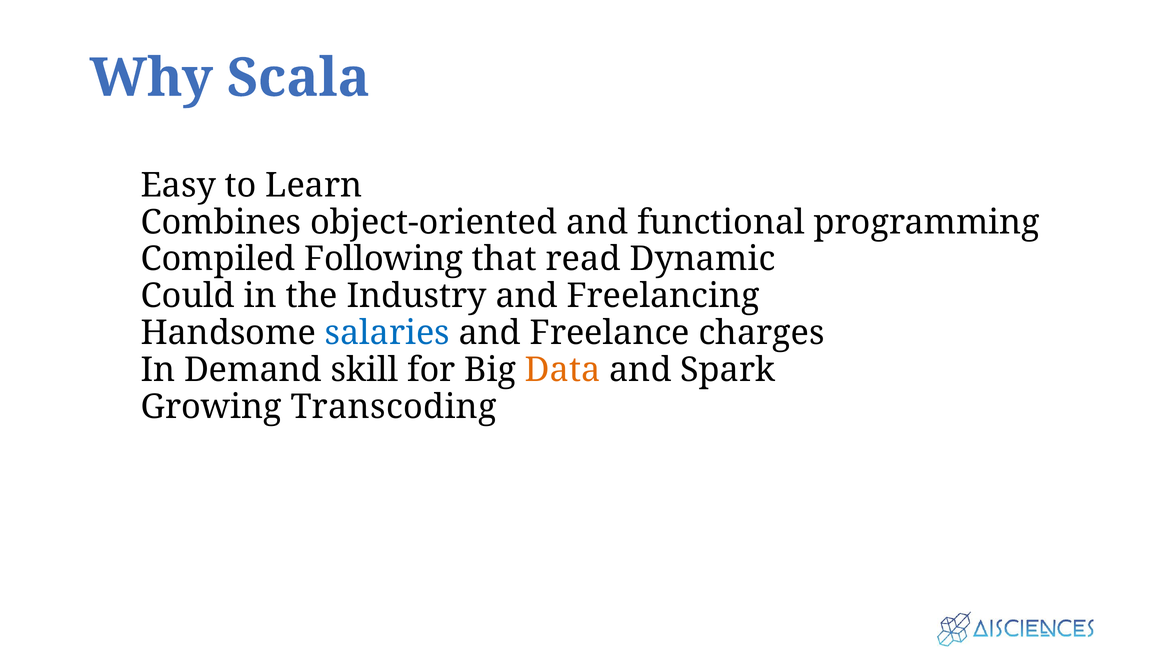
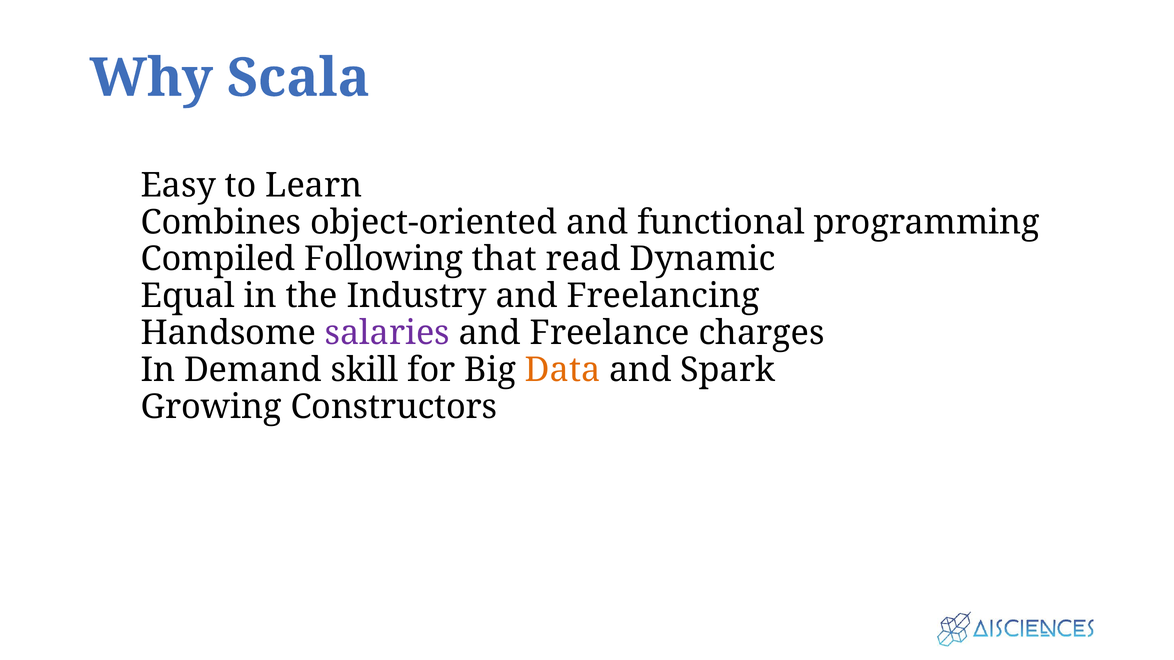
Could: Could -> Equal
salaries colour: blue -> purple
Transcoding: Transcoding -> Constructors
